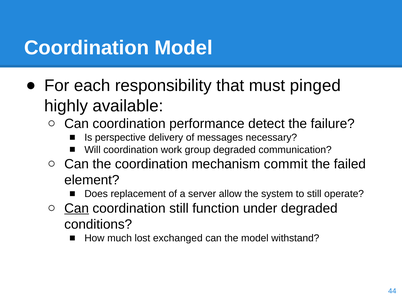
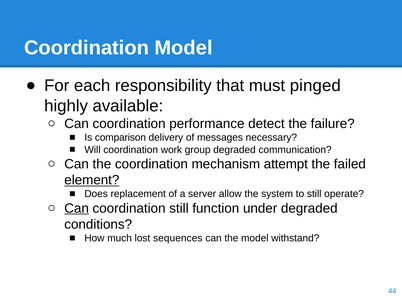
perspective: perspective -> comparison
commit: commit -> attempt
element underline: none -> present
exchanged: exchanged -> sequences
